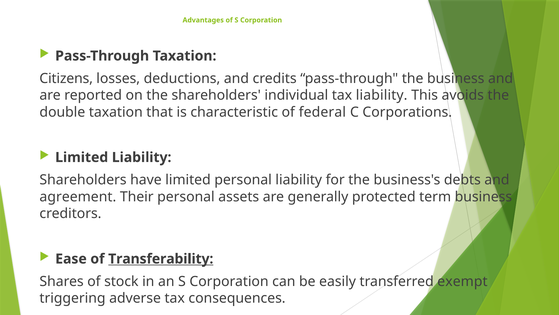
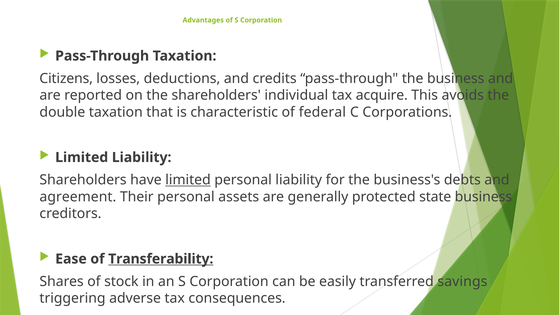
tax liability: liability -> acquire
limited at (188, 180) underline: none -> present
term: term -> state
exempt: exempt -> savings
